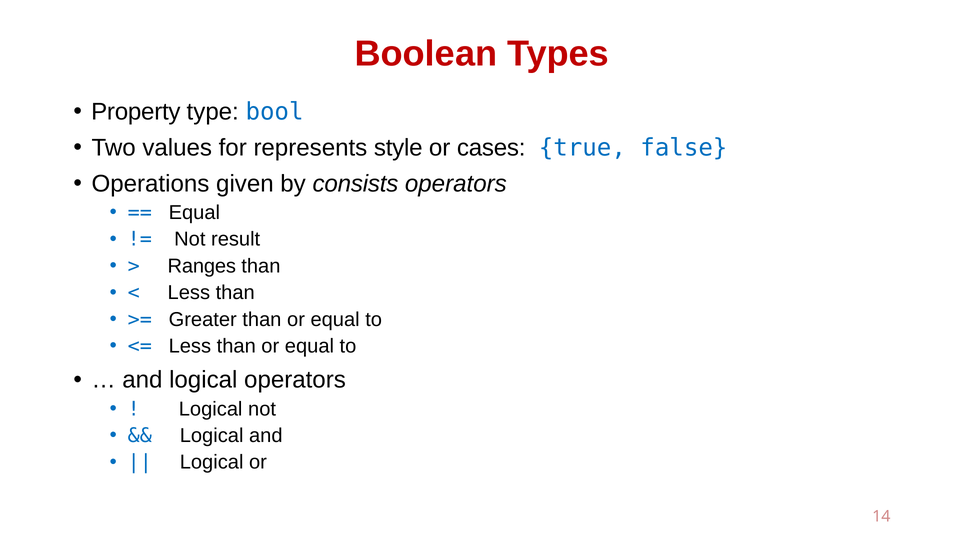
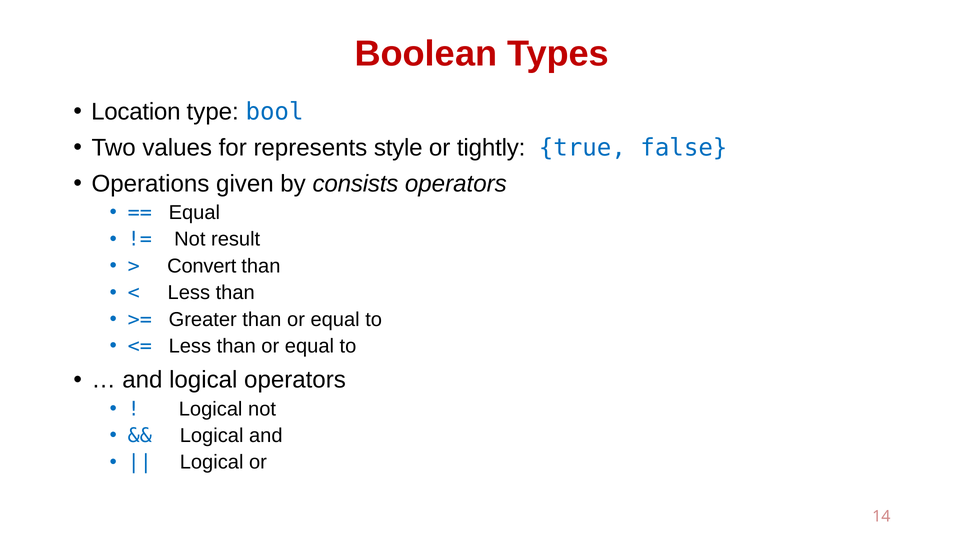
Property: Property -> Location
cases: cases -> tightly
Ranges: Ranges -> Convert
